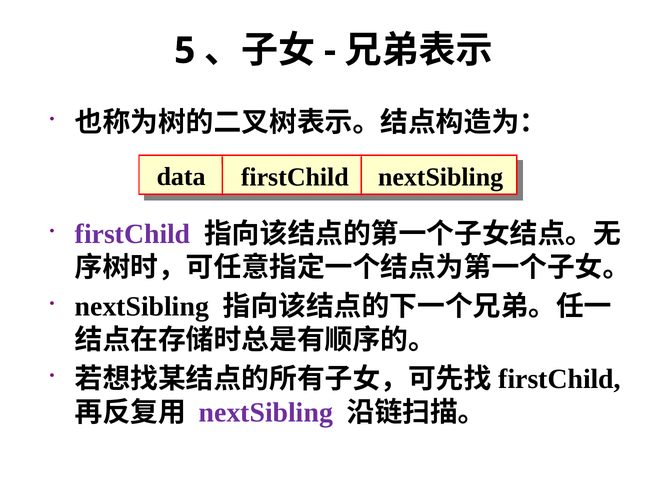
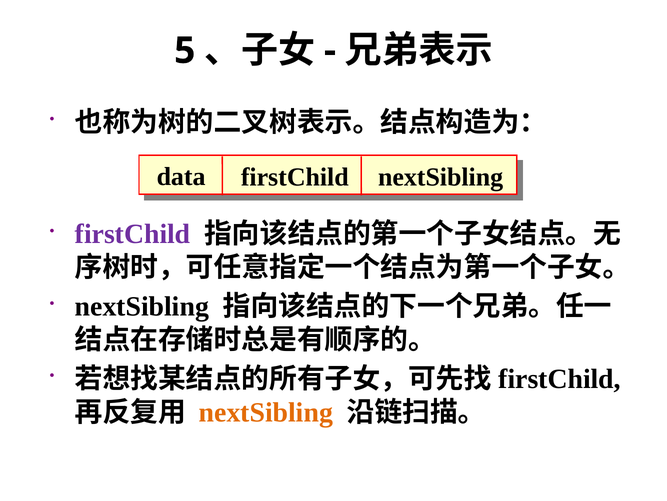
nextSibling at (266, 412) colour: purple -> orange
